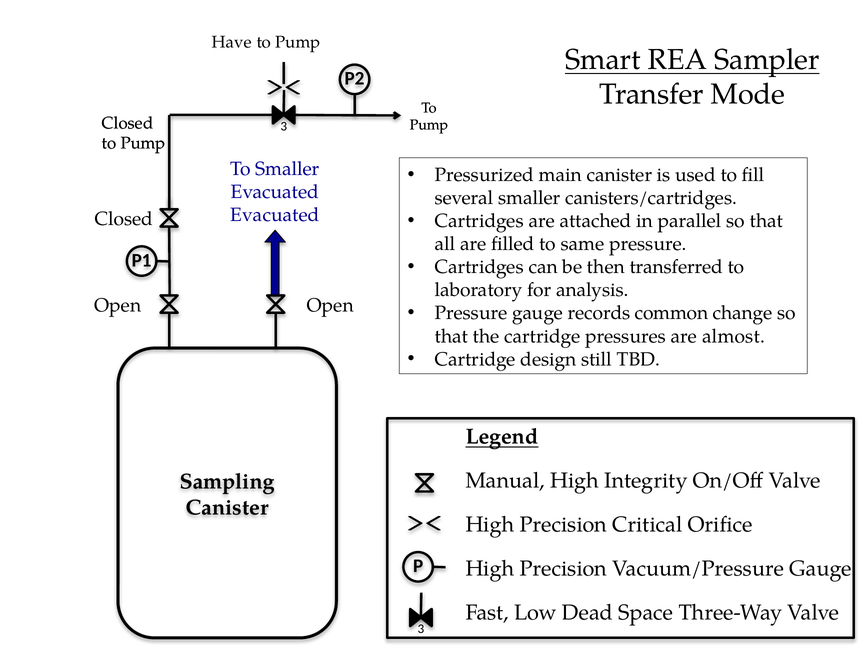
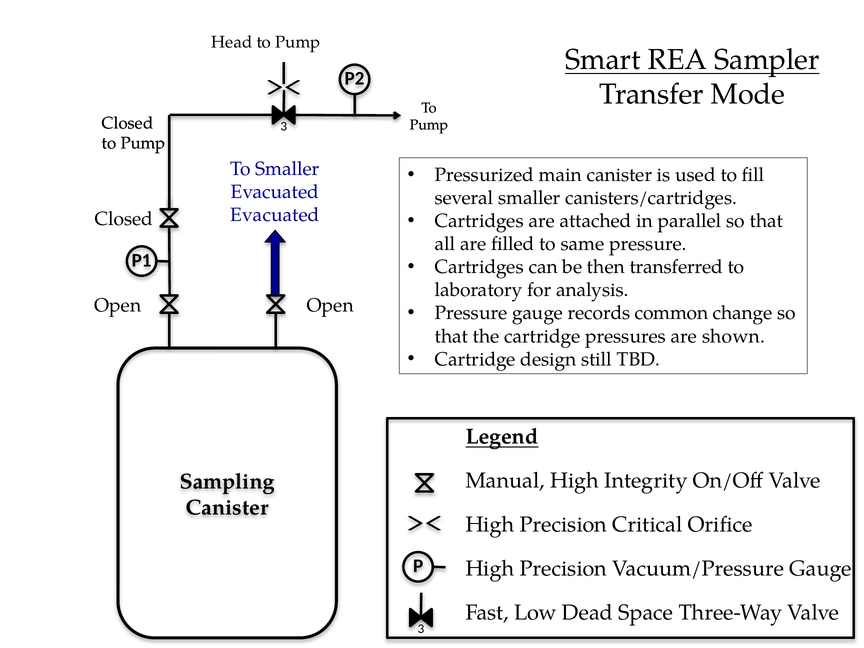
Have: Have -> Head
almost: almost -> shown
